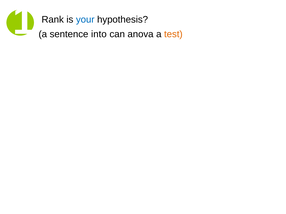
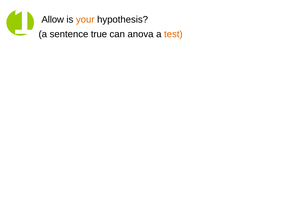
Rank: Rank -> Allow
your colour: blue -> orange
into: into -> true
